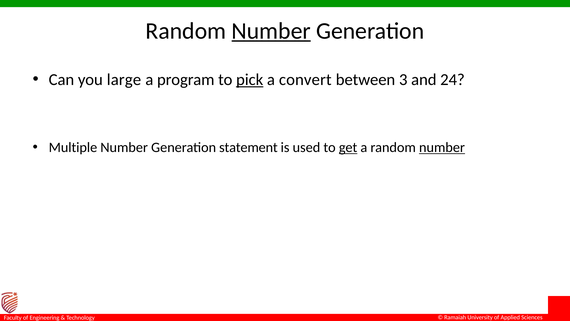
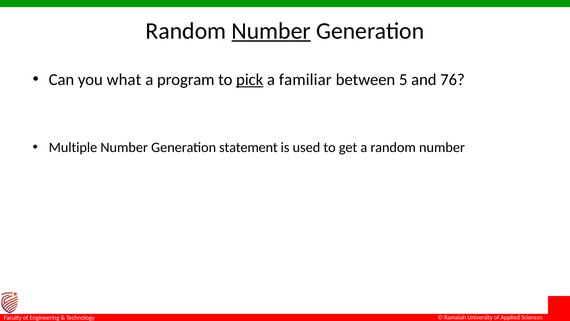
large: large -> what
convert: convert -> familiar
3: 3 -> 5
24: 24 -> 76
get underline: present -> none
number at (442, 147) underline: present -> none
